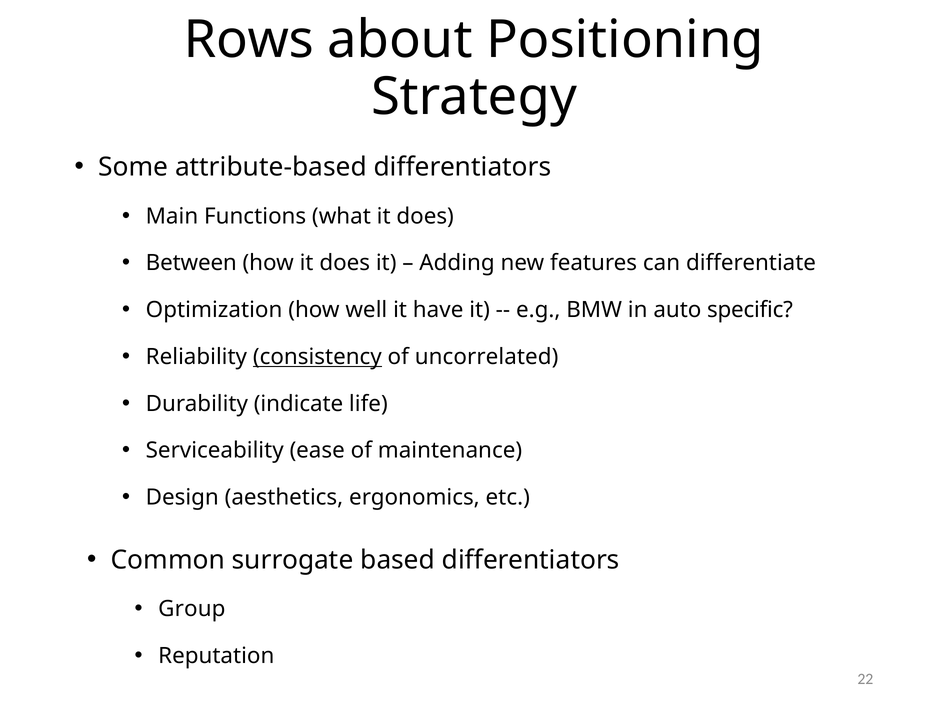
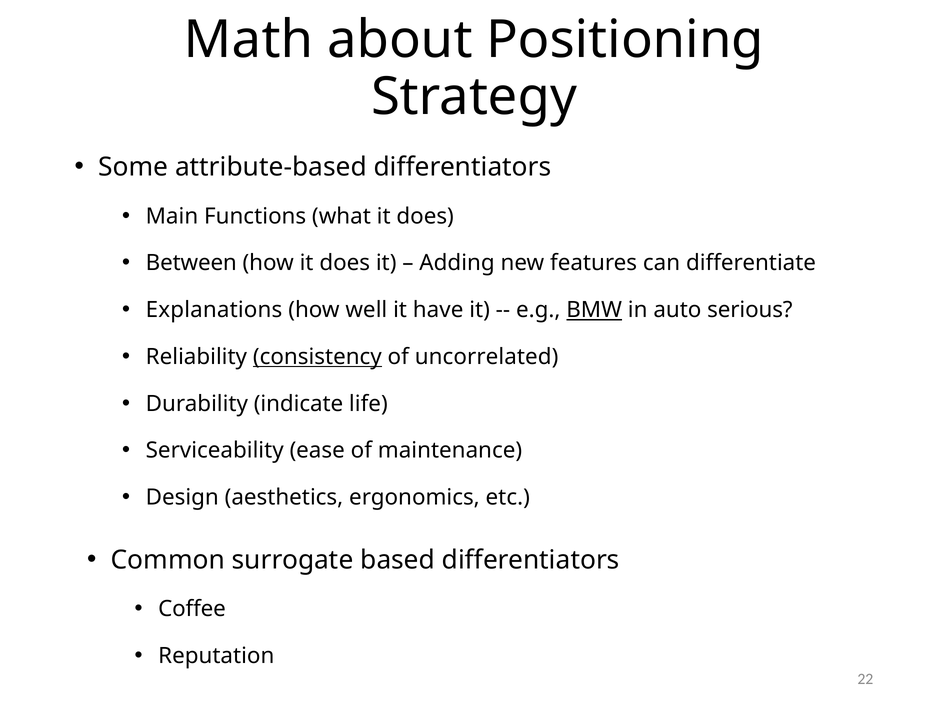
Rows: Rows -> Math
Optimization: Optimization -> Explanations
BMW underline: none -> present
specific: specific -> serious
Group: Group -> Coffee
